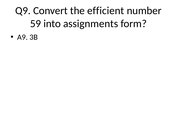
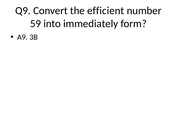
assignments: assignments -> immediately
